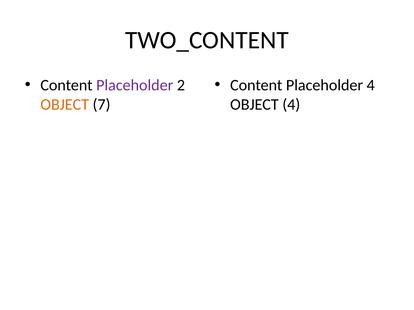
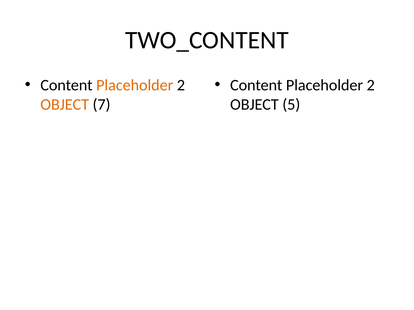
Placeholder at (135, 85) colour: purple -> orange
4 at (371, 85): 4 -> 2
OBJECT 4: 4 -> 5
